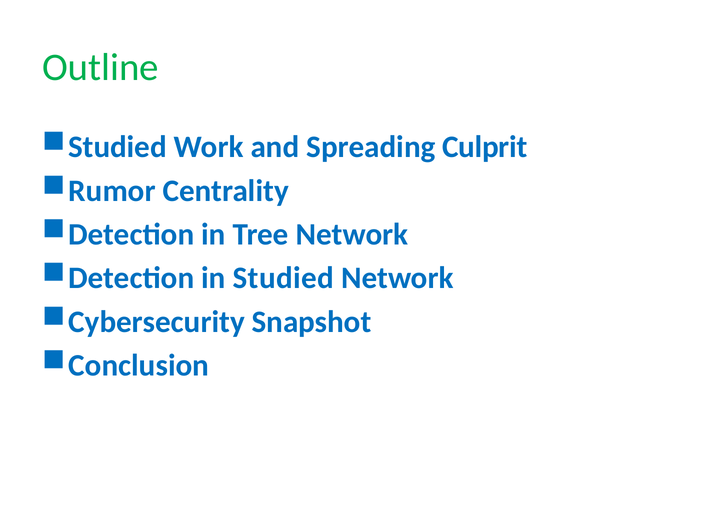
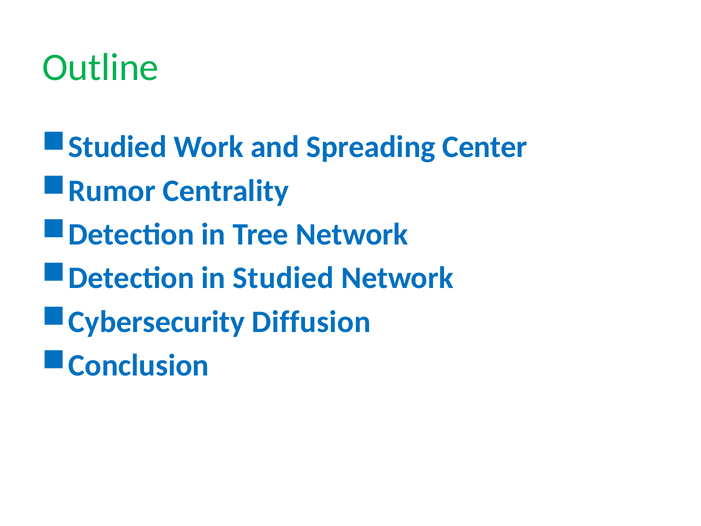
Culprit: Culprit -> Center
Snapshot: Snapshot -> Diffusion
